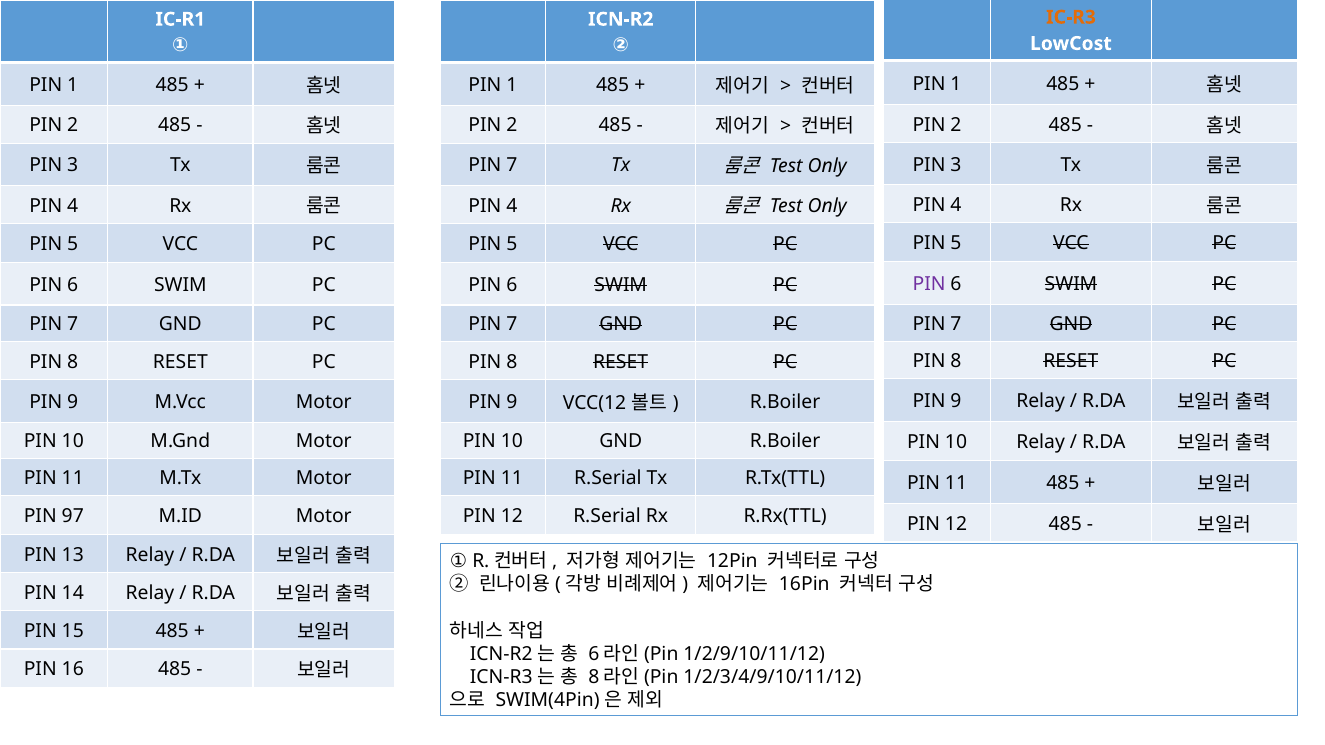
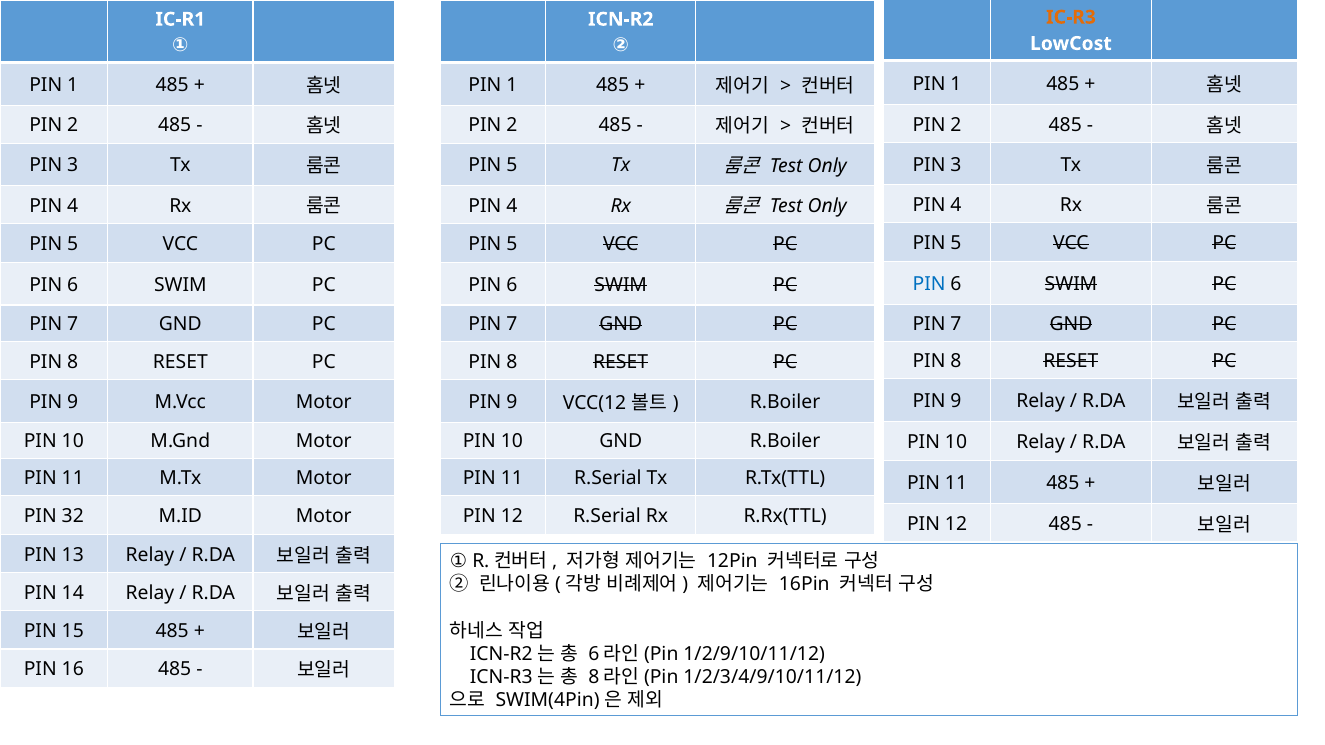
7 at (512, 166): 7 -> 5
PIN at (929, 284) colour: purple -> blue
97: 97 -> 32
